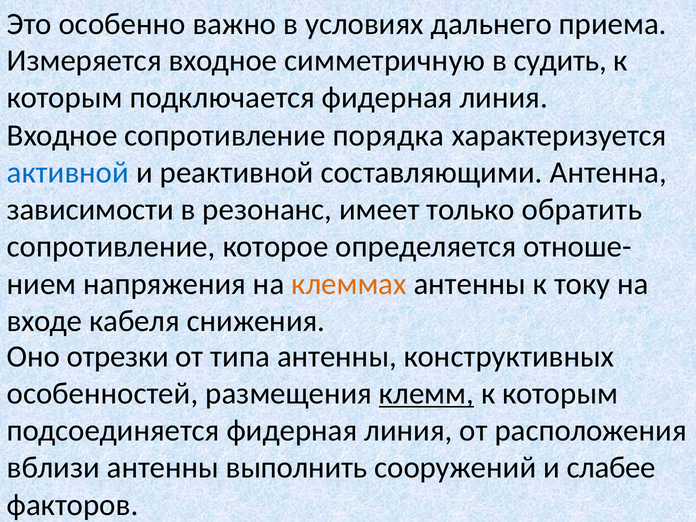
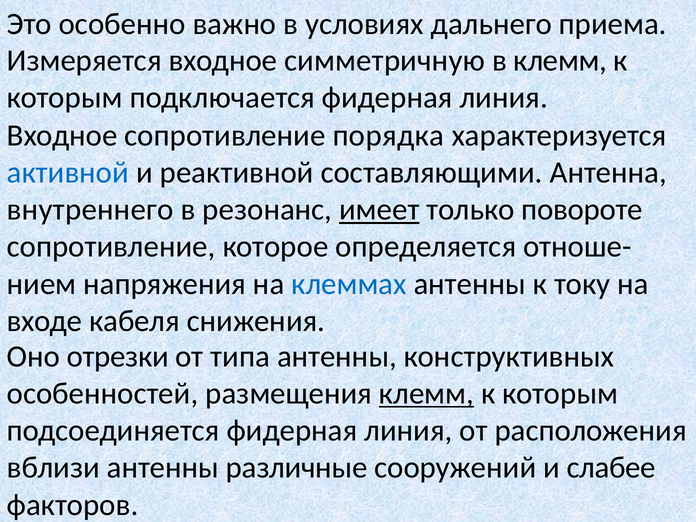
в судить: судить -> клемм
зависимости: зависимости -> внутреннего
имеет underline: none -> present
обратить: обратить -> повороте
клеммах colour: orange -> blue
выполнить: выполнить -> различные
